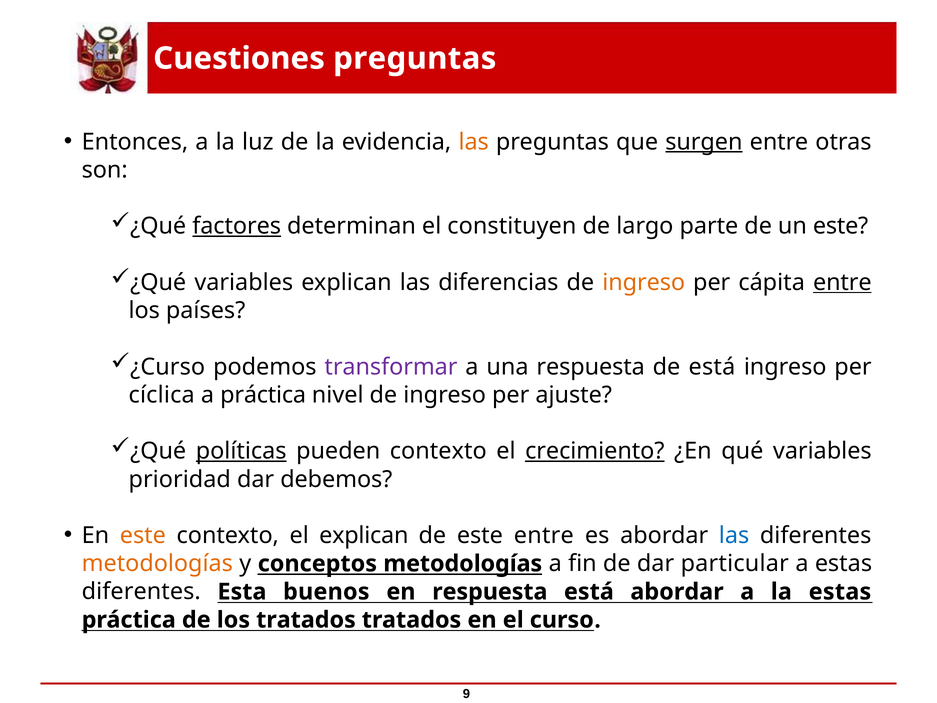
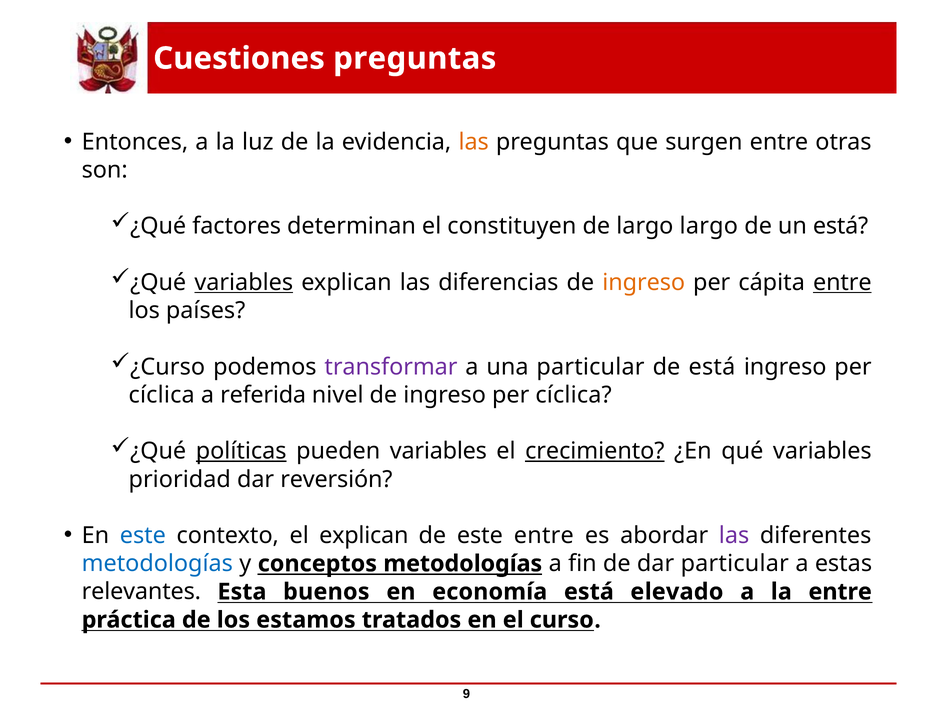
surgen underline: present -> none
factores underline: present -> none
largo parte: parte -> largo
un este: este -> está
variables at (244, 282) underline: none -> present
una respuesta: respuesta -> particular
a práctica: práctica -> referida
de ingreso per ajuste: ajuste -> cíclica
pueden contexto: contexto -> variables
debemos: debemos -> reversión
este at (143, 535) colour: orange -> blue
las at (734, 535) colour: blue -> purple
metodologías at (157, 563) colour: orange -> blue
diferentes at (141, 592): diferentes -> relevantes
en respuesta: respuesta -> economía
está abordar: abordar -> elevado
la estas: estas -> entre
los tratados: tratados -> estamos
